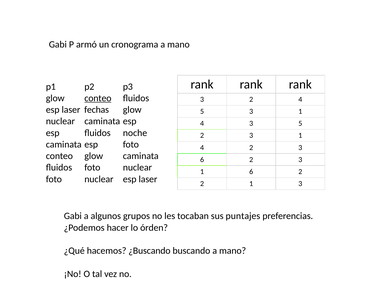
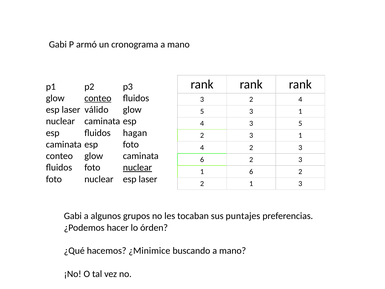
fechas: fechas -> válido
noche: noche -> hagan
nuclear at (137, 167) underline: none -> present
¿Buscando: ¿Buscando -> ¿Minimice
